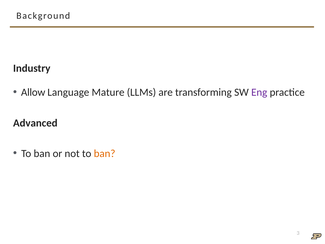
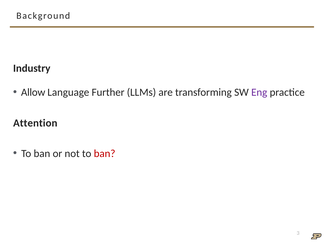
Mature: Mature -> Further
Advanced: Advanced -> Attention
ban at (105, 153) colour: orange -> red
